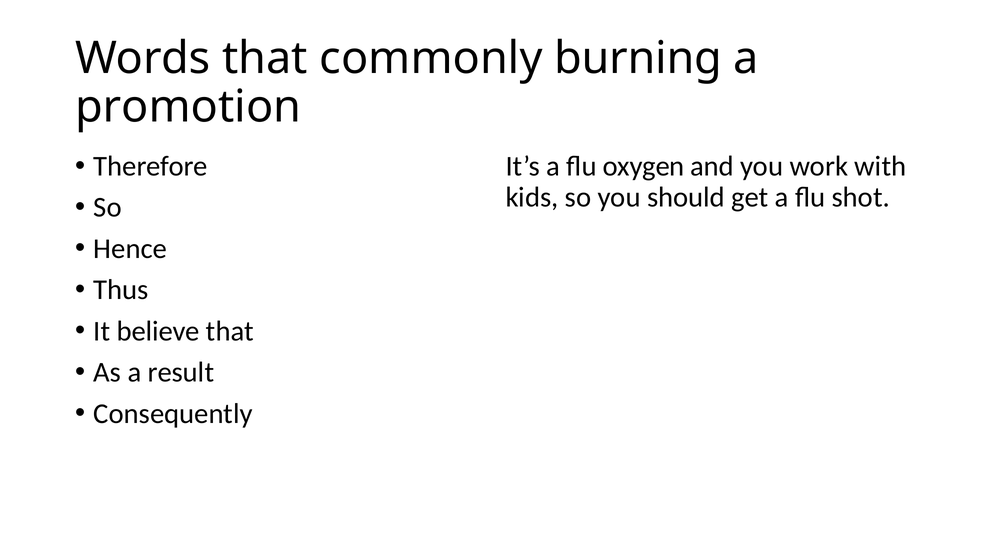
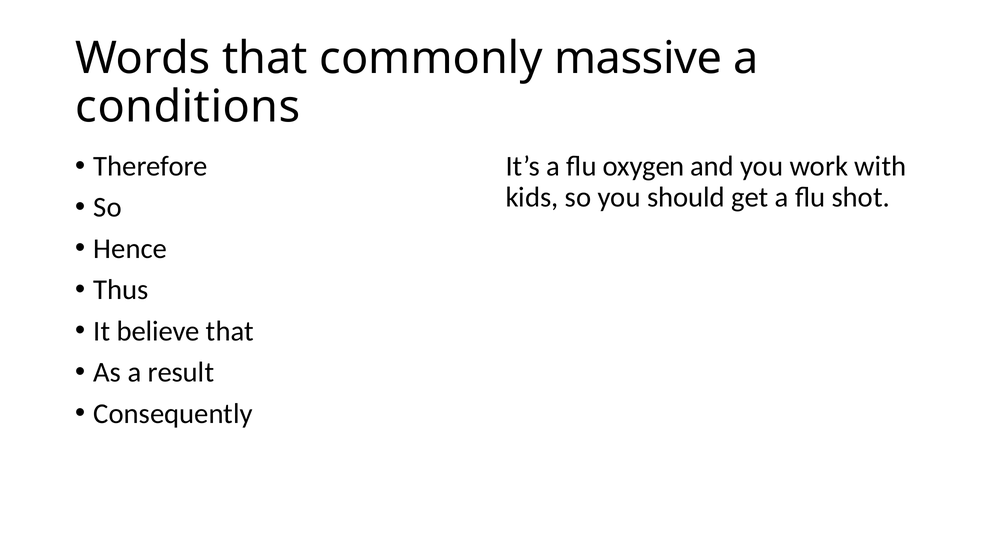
burning: burning -> massive
promotion: promotion -> conditions
